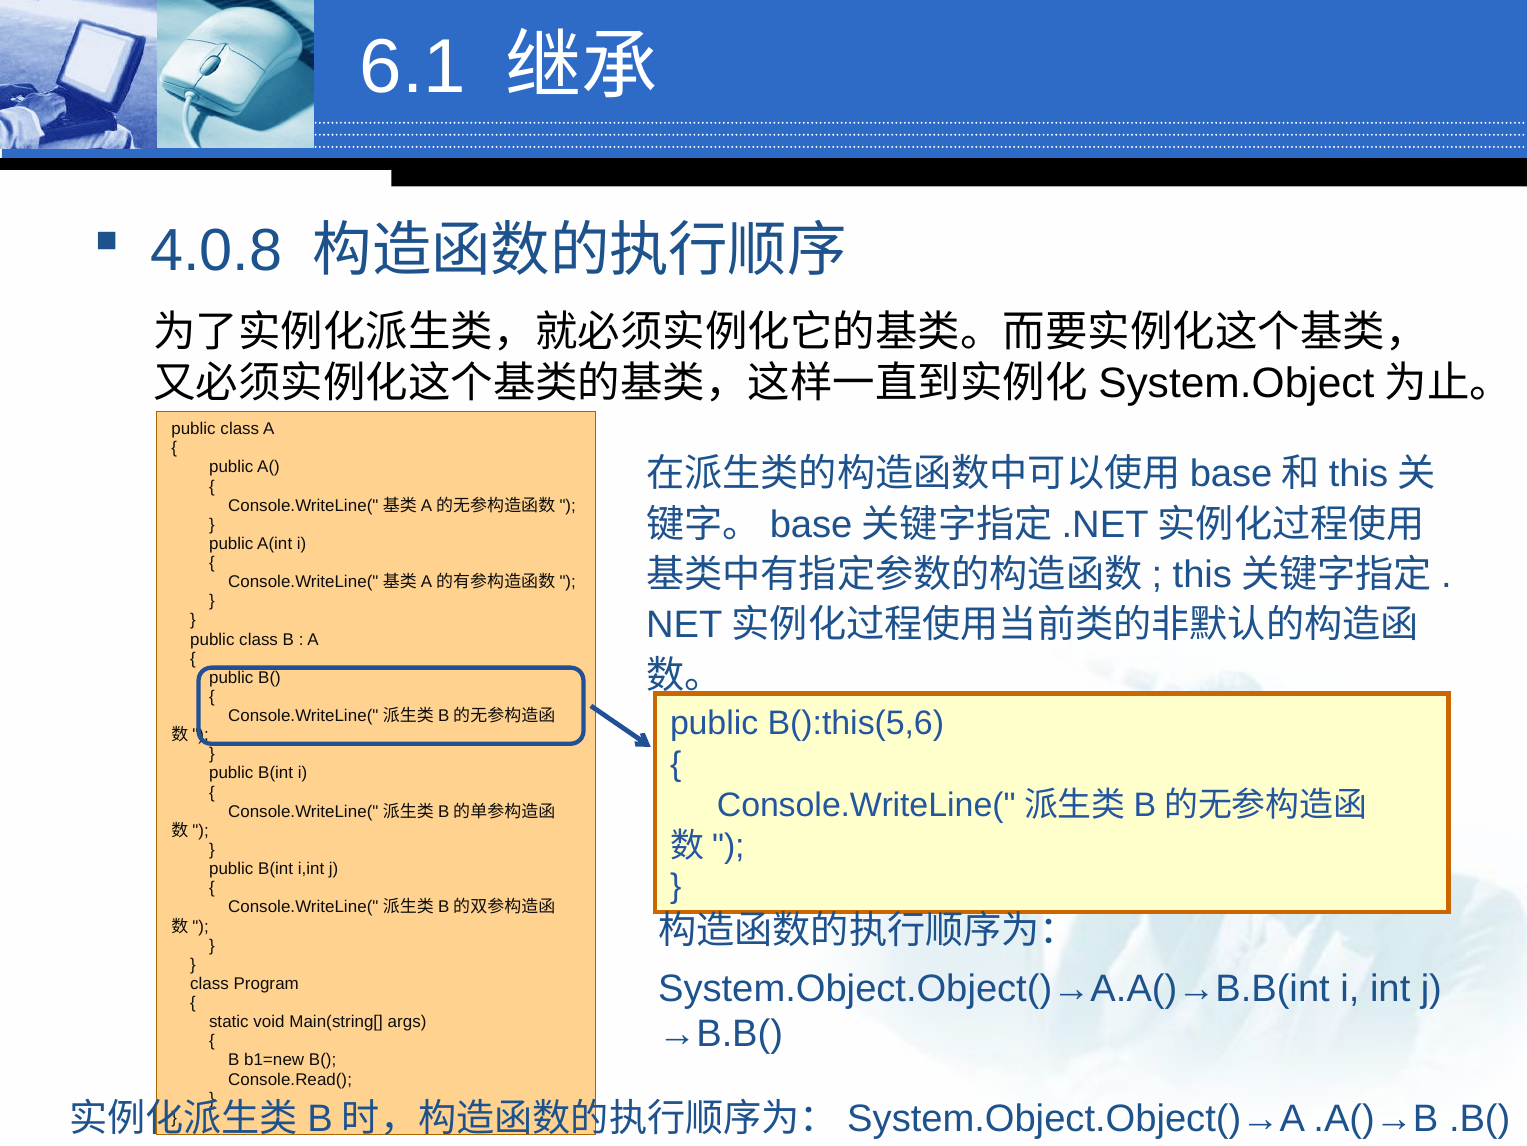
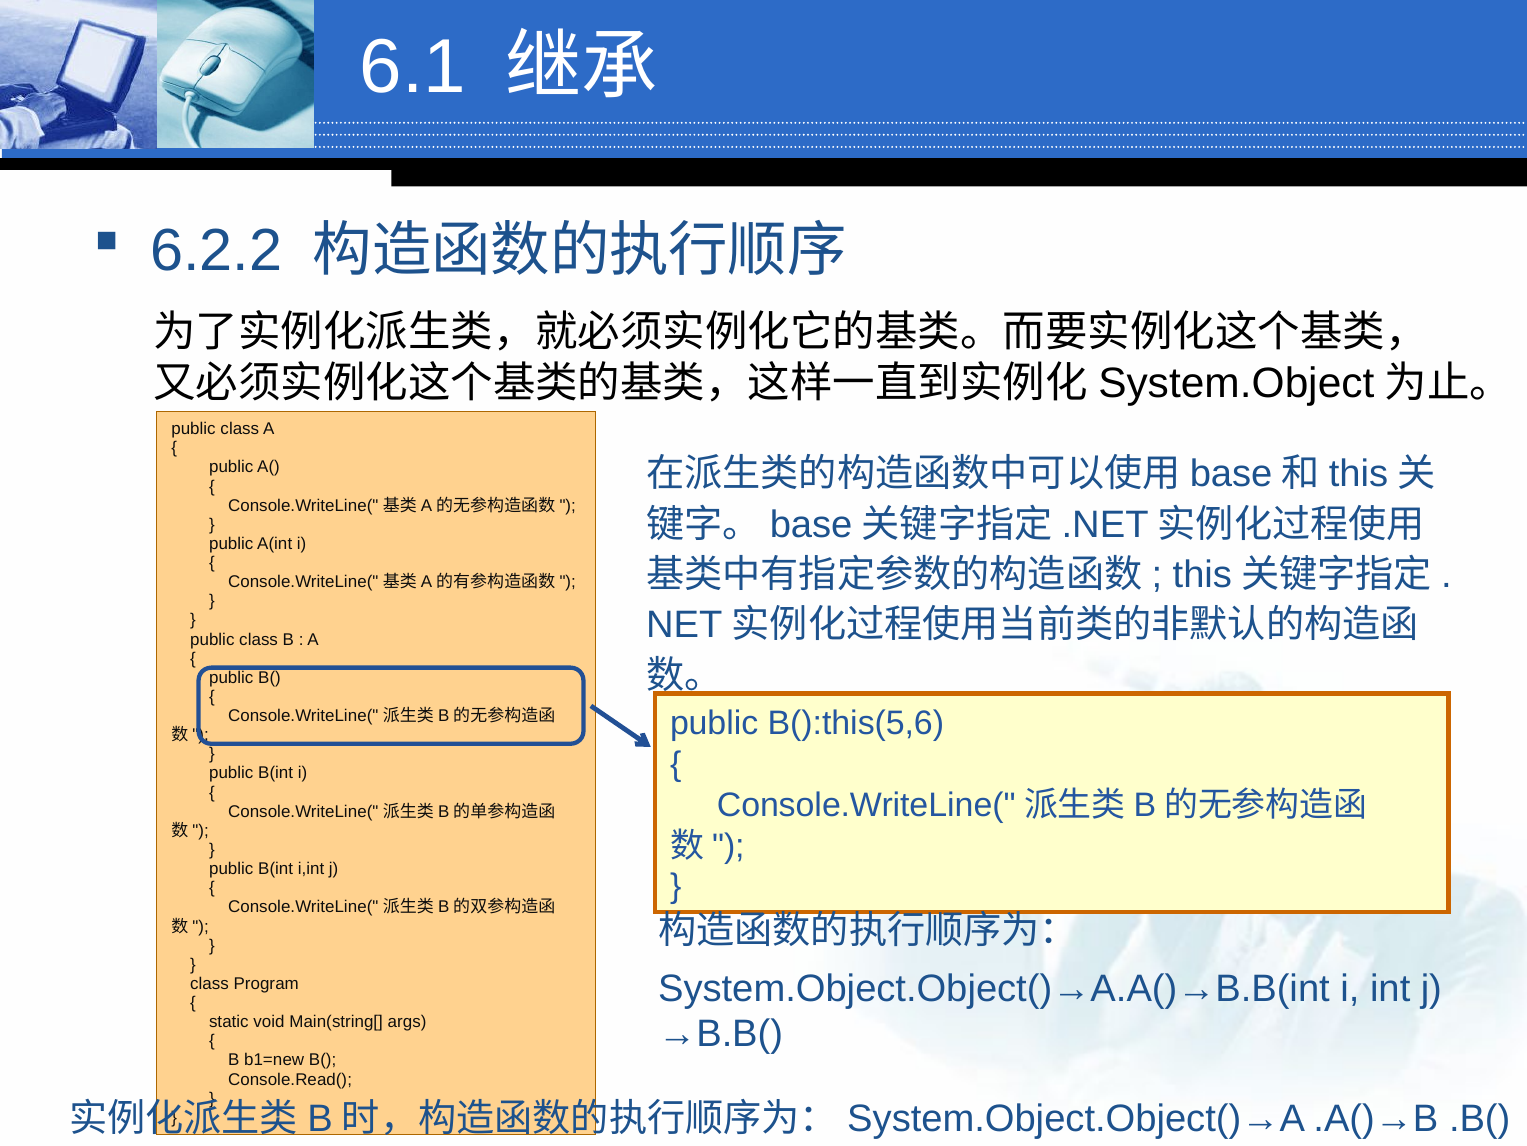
4.0.8: 4.0.8 -> 6.2.2
